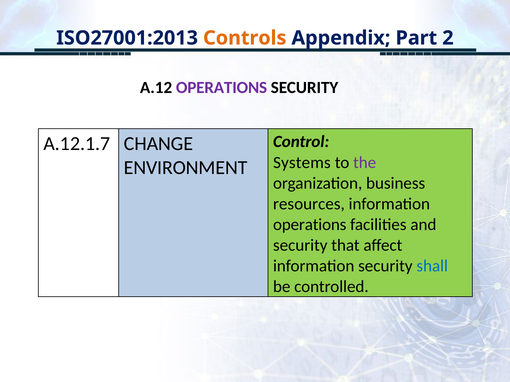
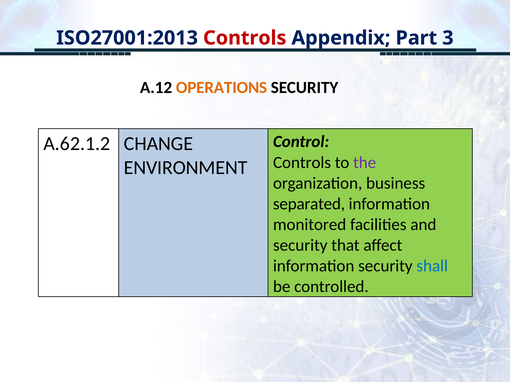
Controls at (245, 38) colour: orange -> red
2: 2 -> 3
OPERATIONS at (222, 88) colour: purple -> orange
A.12.1.7: A.12.1.7 -> A.62.1.2
Systems at (302, 163): Systems -> Controls
resources: resources -> separated
operations at (310, 225): operations -> monitored
